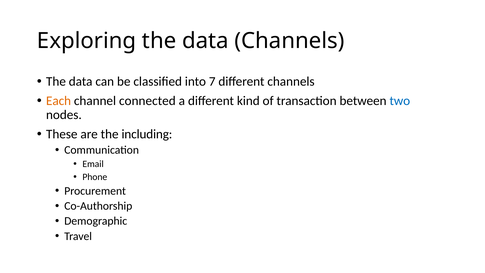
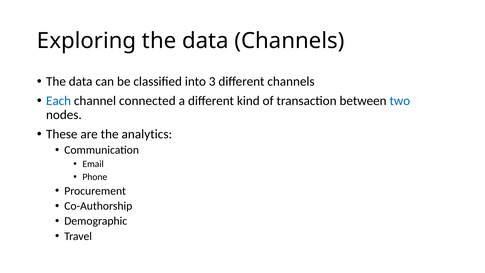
7: 7 -> 3
Each colour: orange -> blue
including: including -> analytics
